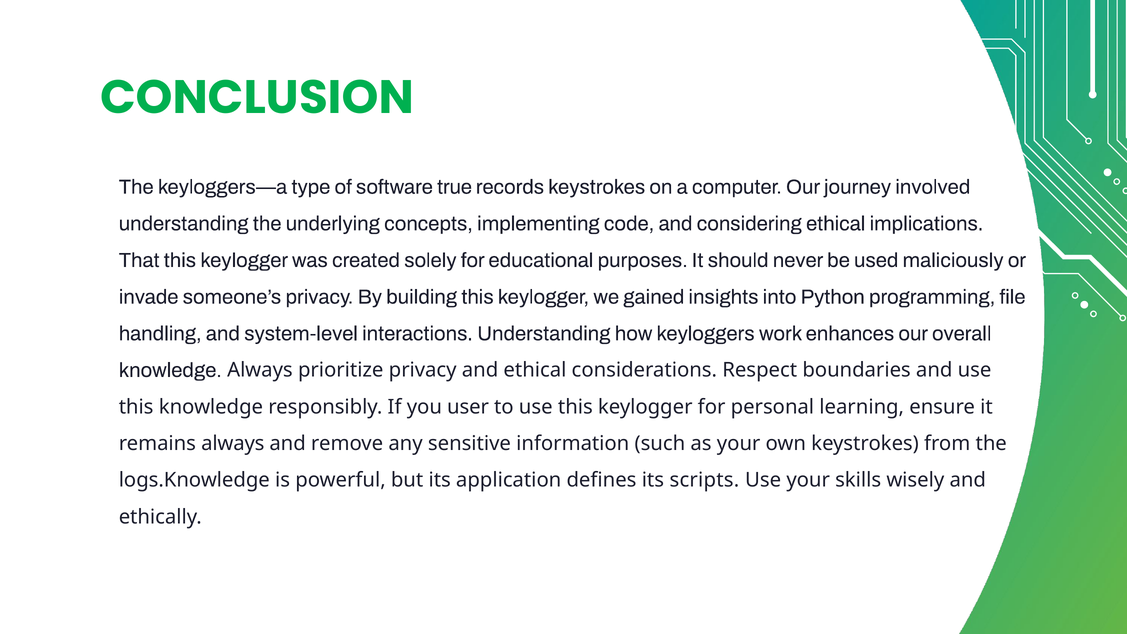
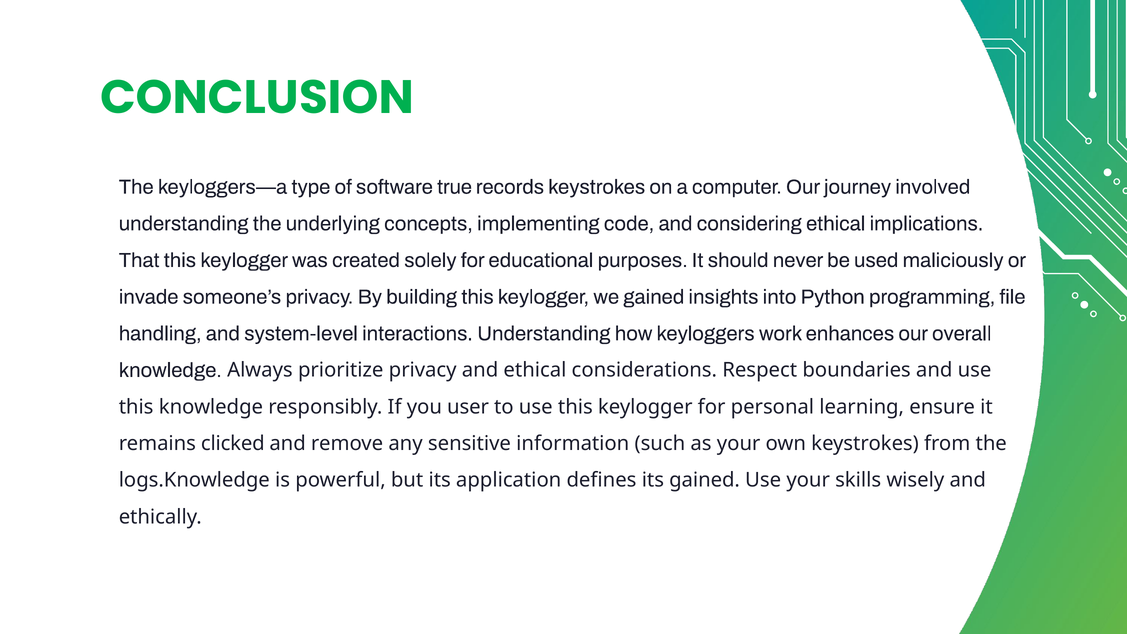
remains always: always -> clicked
its scripts: scripts -> gained
